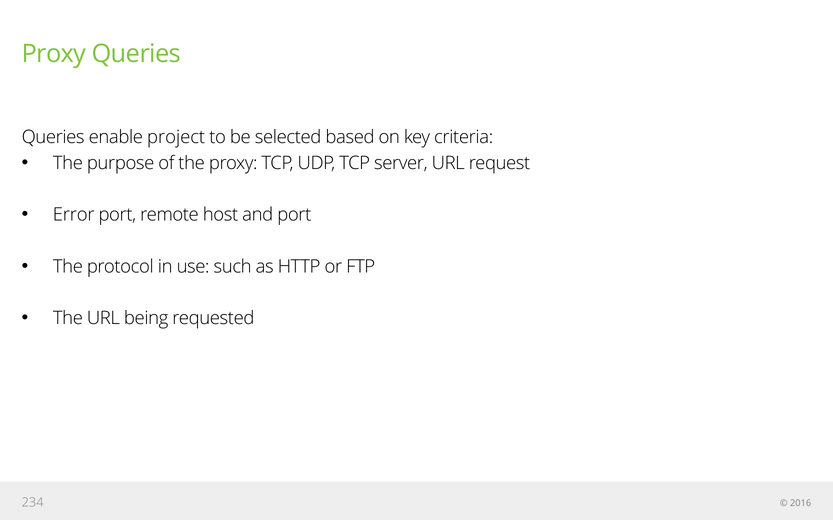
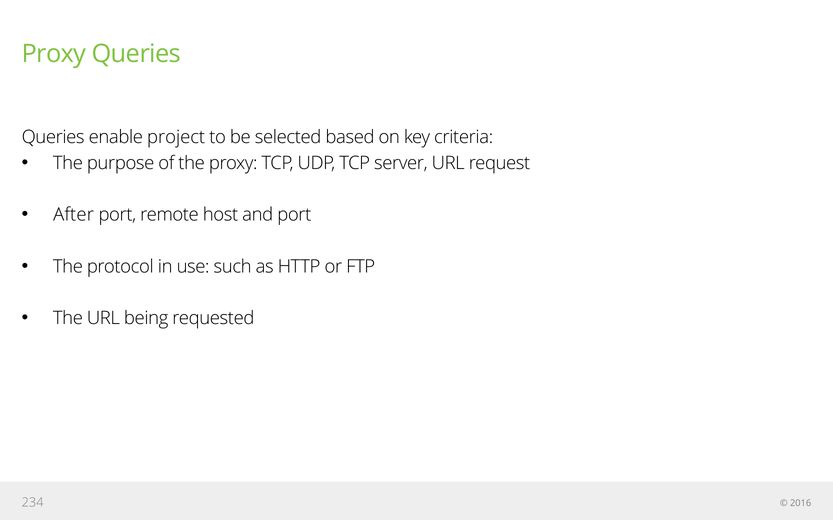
Error: Error -> After
